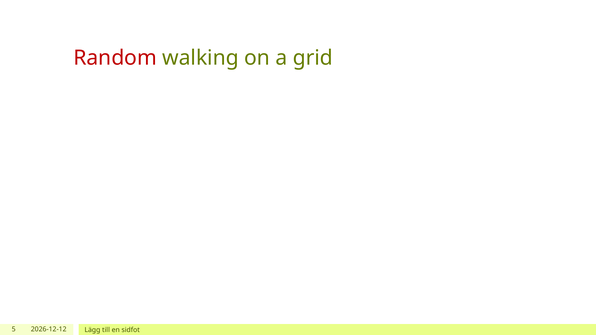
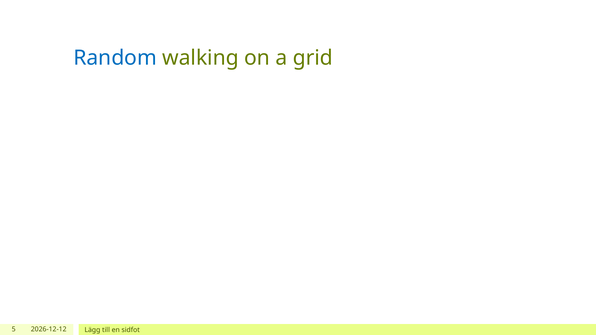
Random colour: red -> blue
